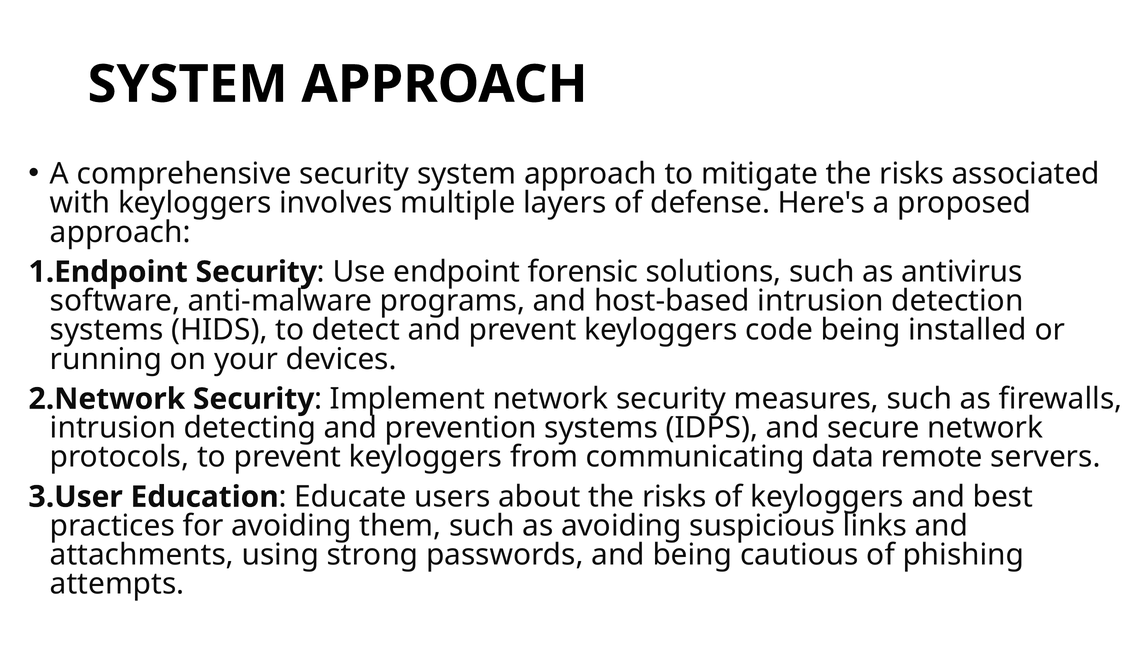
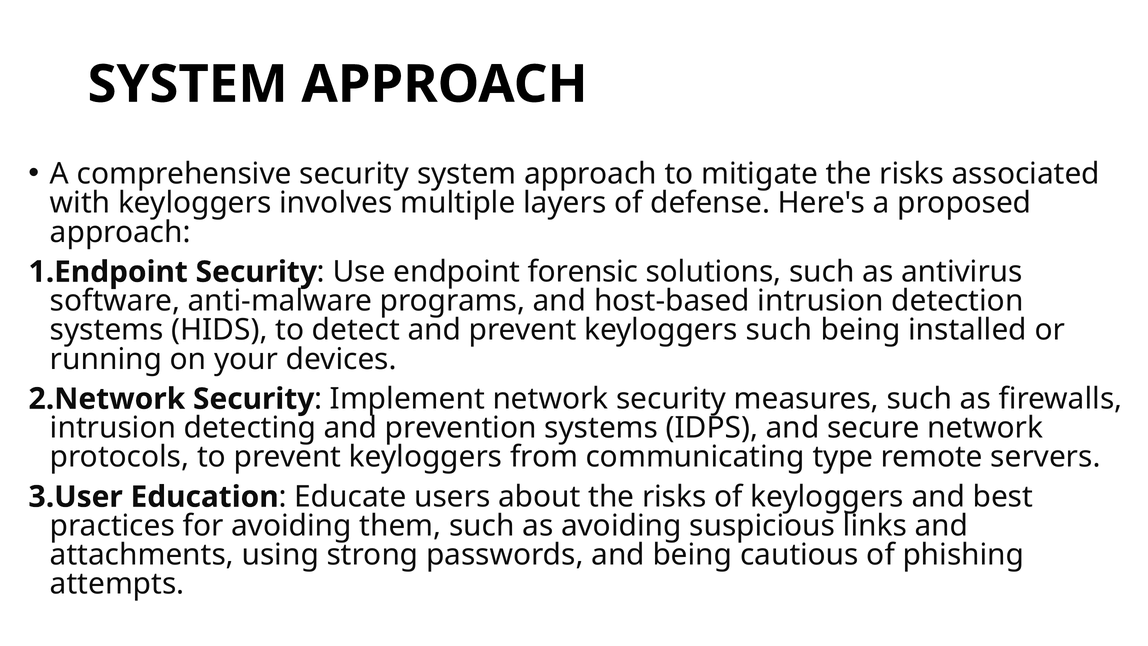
keyloggers code: code -> such
data: data -> type
